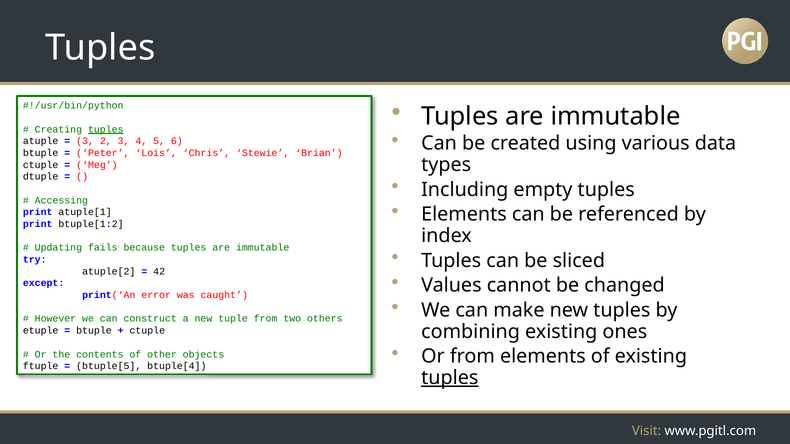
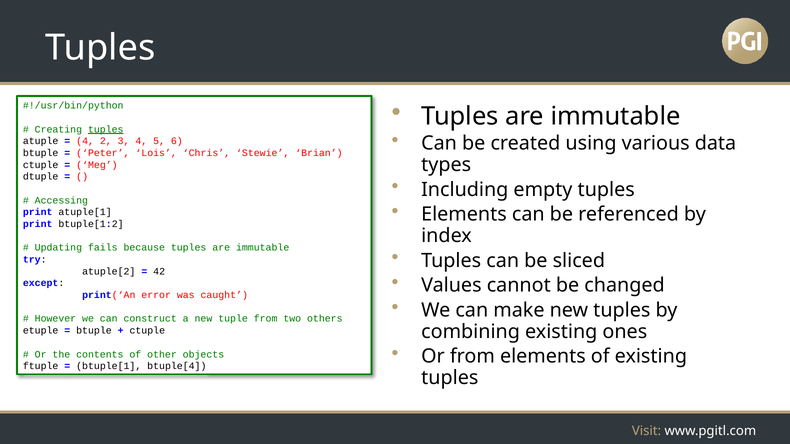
3 at (85, 141): 3 -> 4
btuple[5: btuple[5 -> btuple[1
tuples at (450, 378) underline: present -> none
